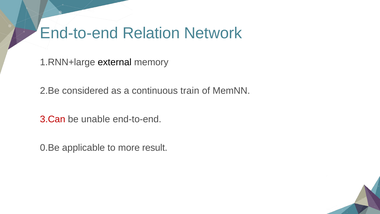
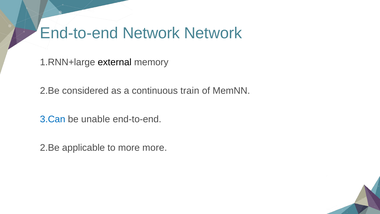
End-to-end Relation: Relation -> Network
3.Can colour: red -> blue
0.Be at (50, 147): 0.Be -> 2.Be
more result: result -> more
